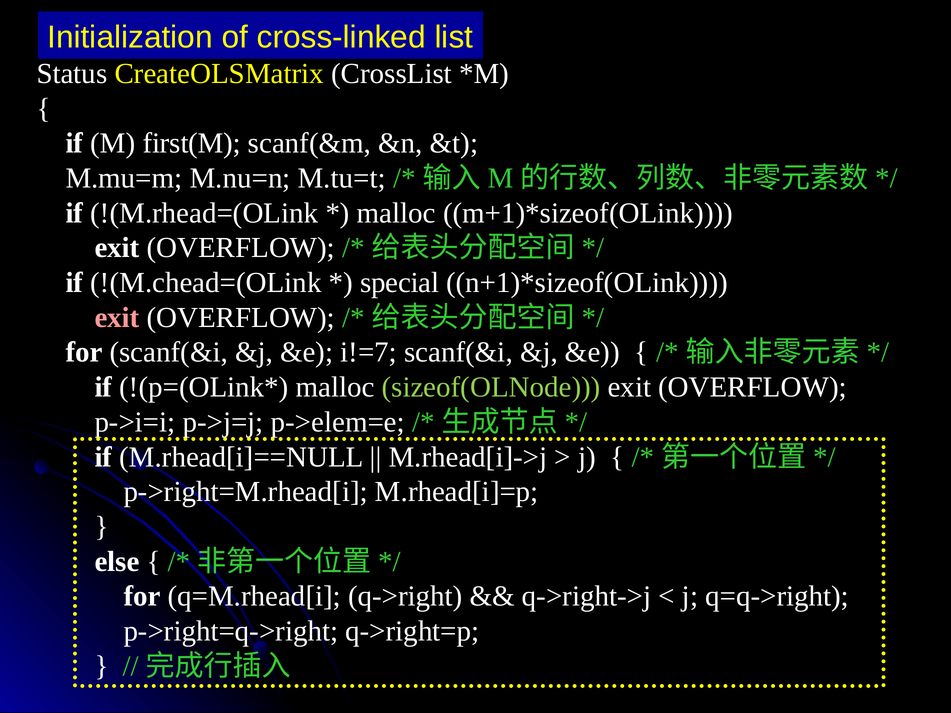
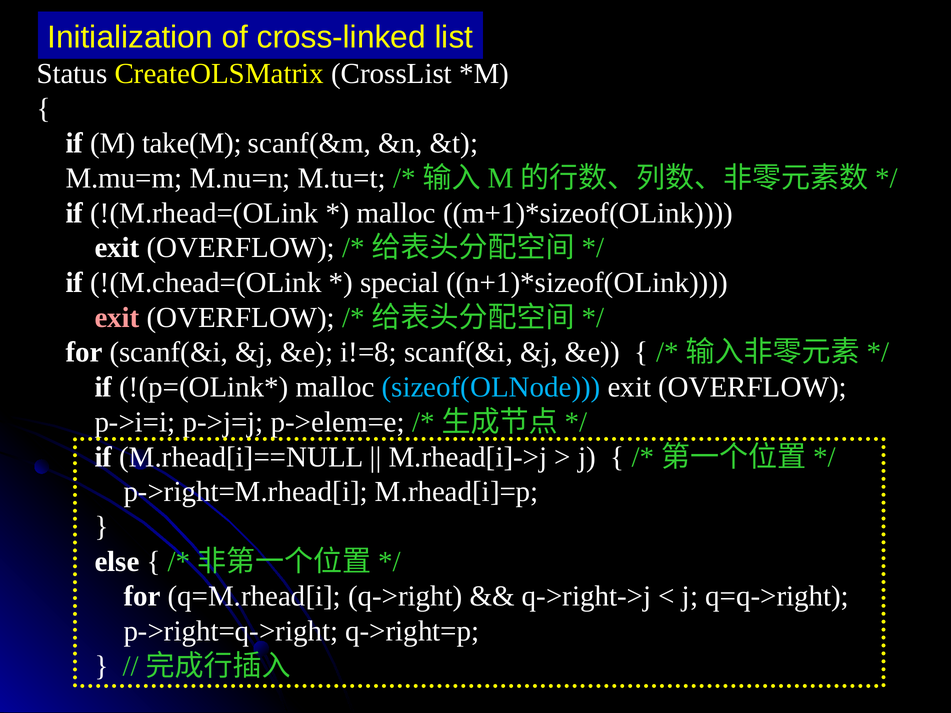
first(M: first(M -> take(M
i!=7: i!=7 -> i!=8
sizeof(OLNode colour: light green -> light blue
